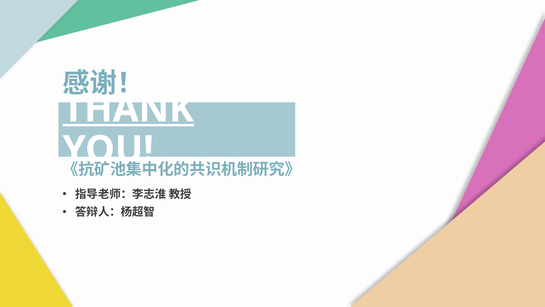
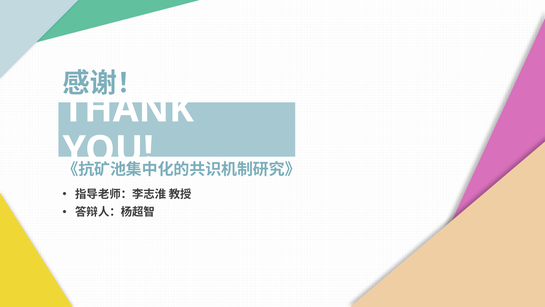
THANK underline: present -> none
